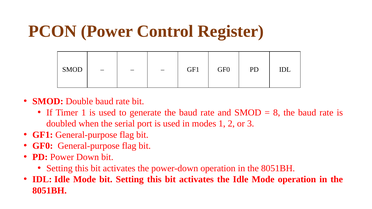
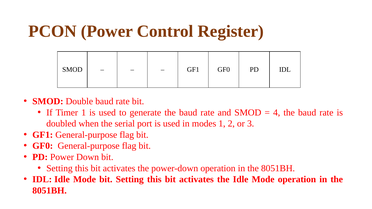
8: 8 -> 4
